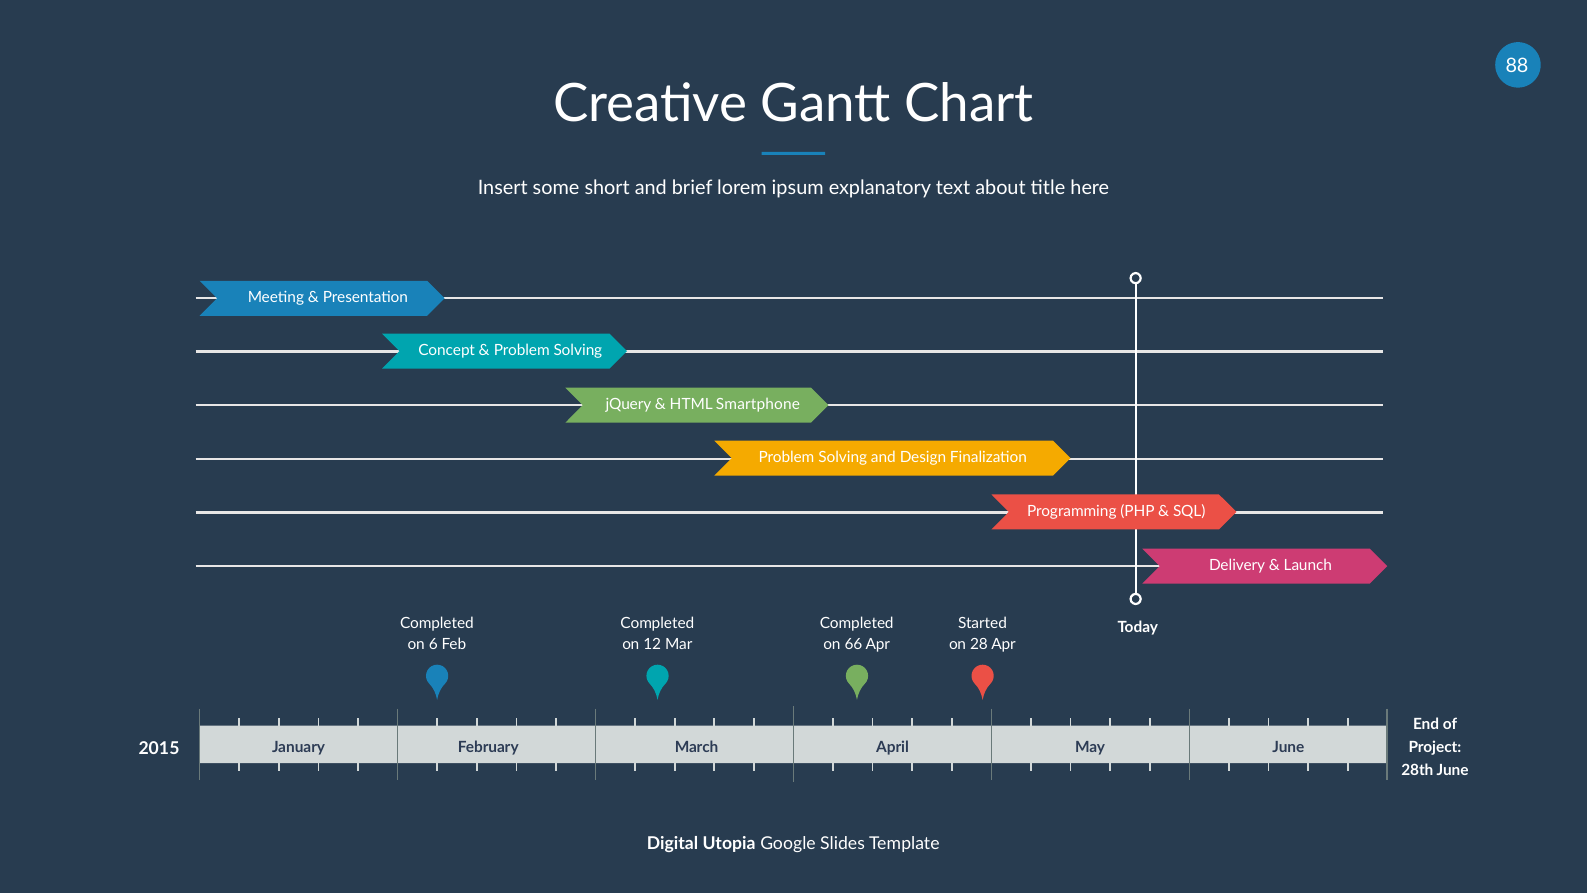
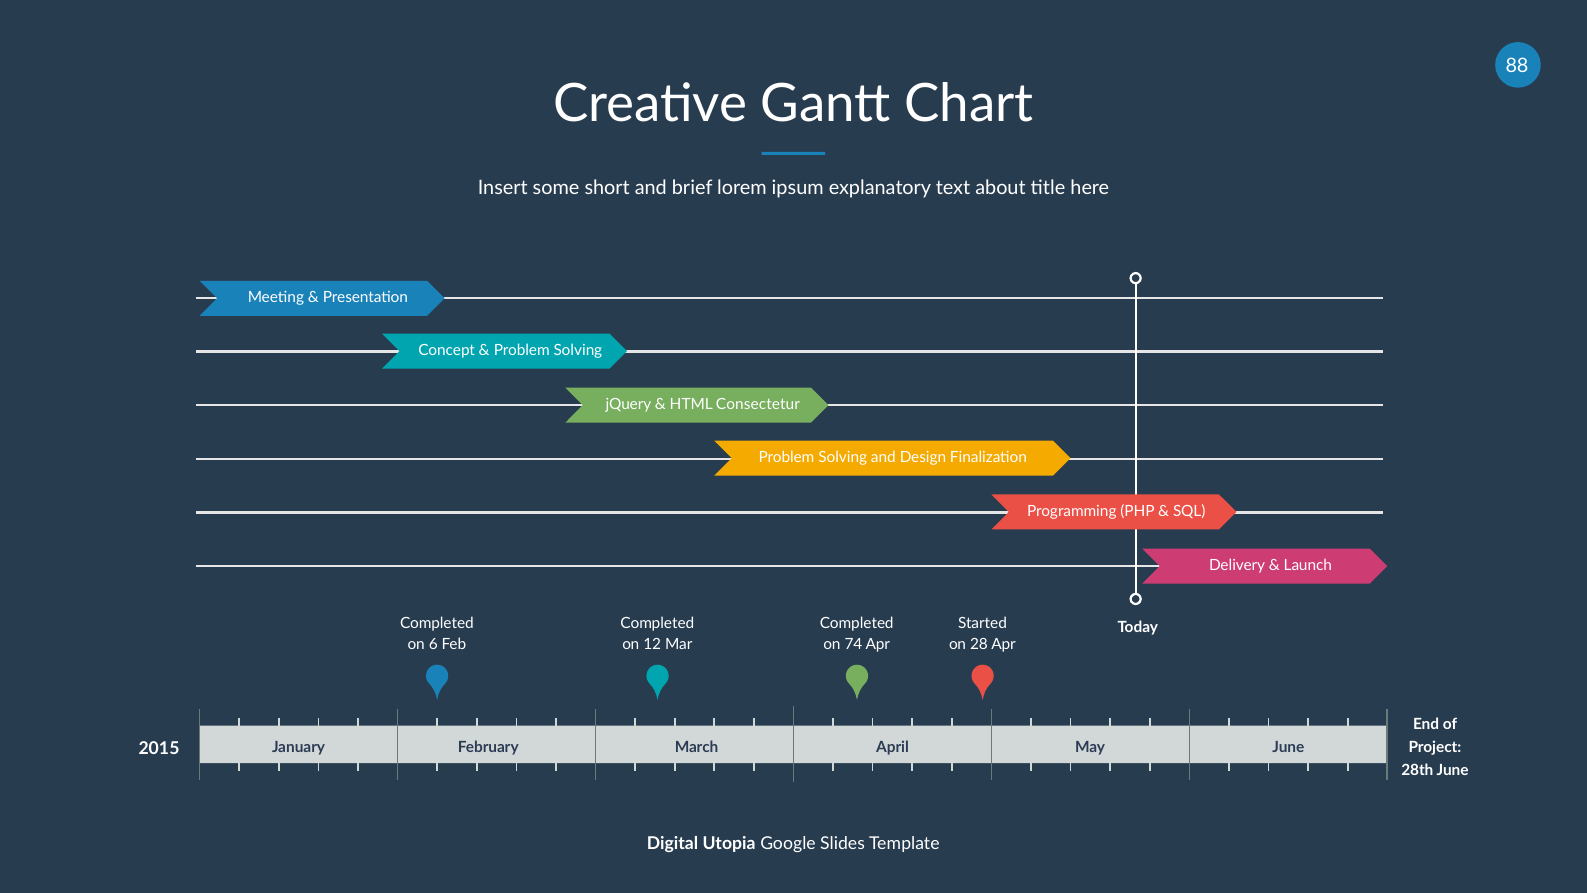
Smartphone: Smartphone -> Consectetur
66: 66 -> 74
